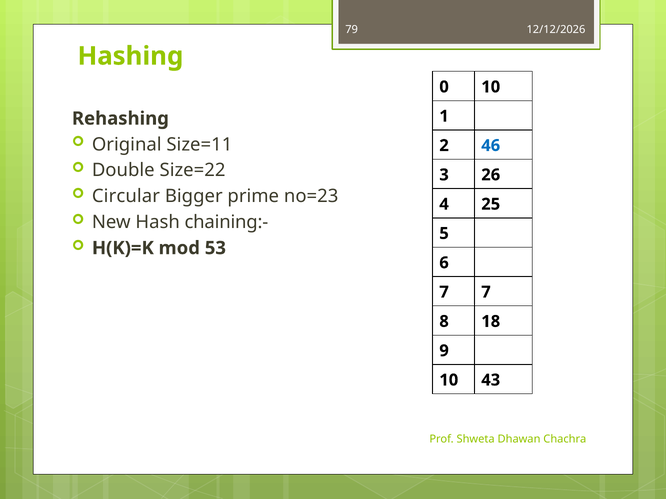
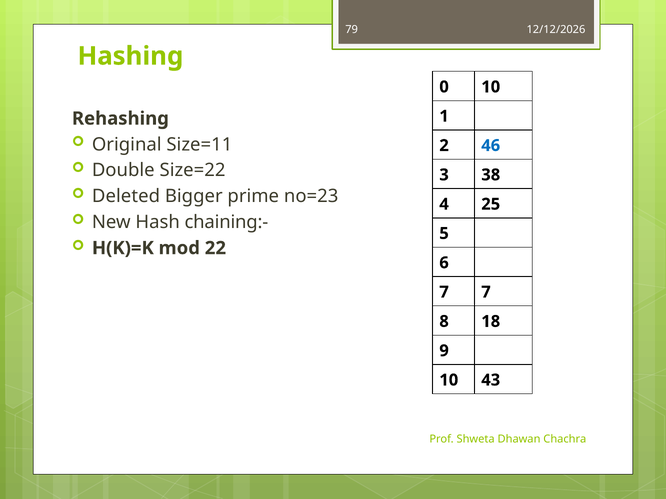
26: 26 -> 38
Circular: Circular -> Deleted
53: 53 -> 22
